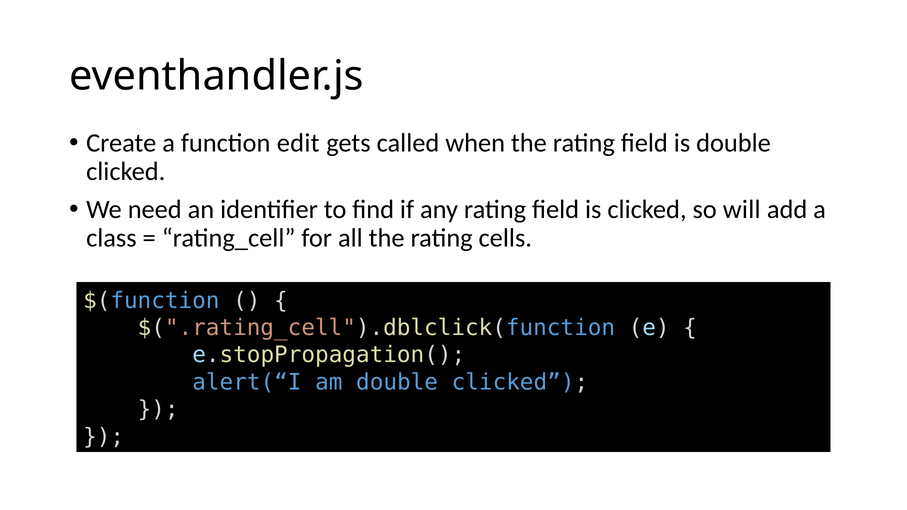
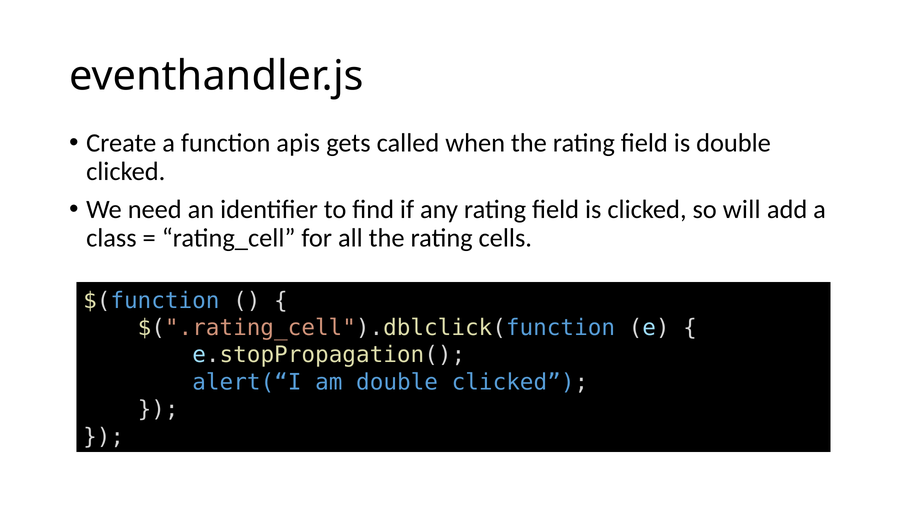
edit: edit -> apis
